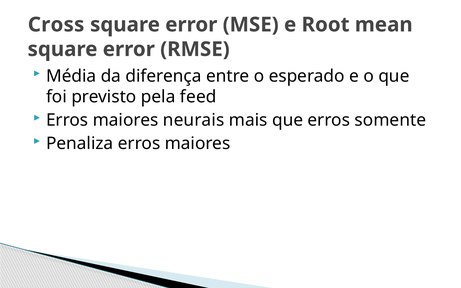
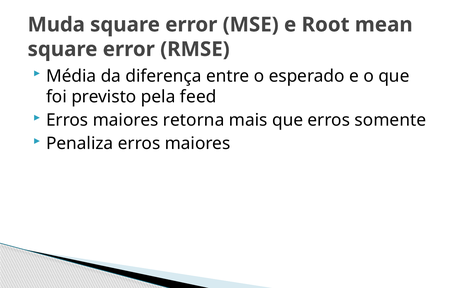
Cross: Cross -> Muda
neurais: neurais -> retorna
